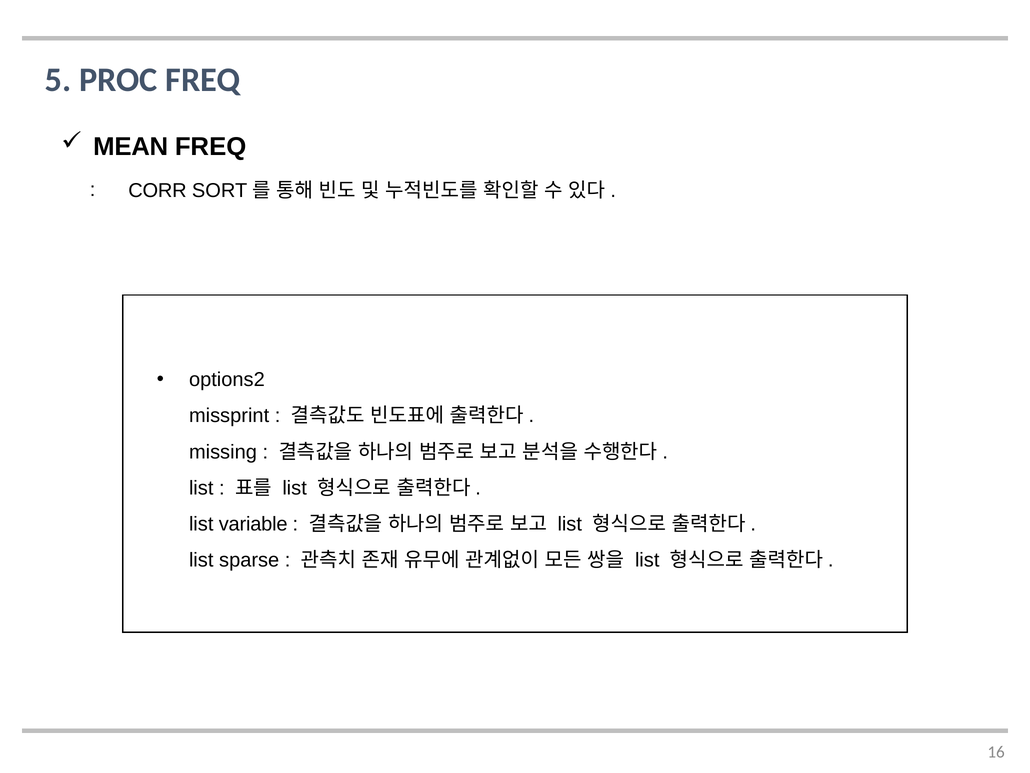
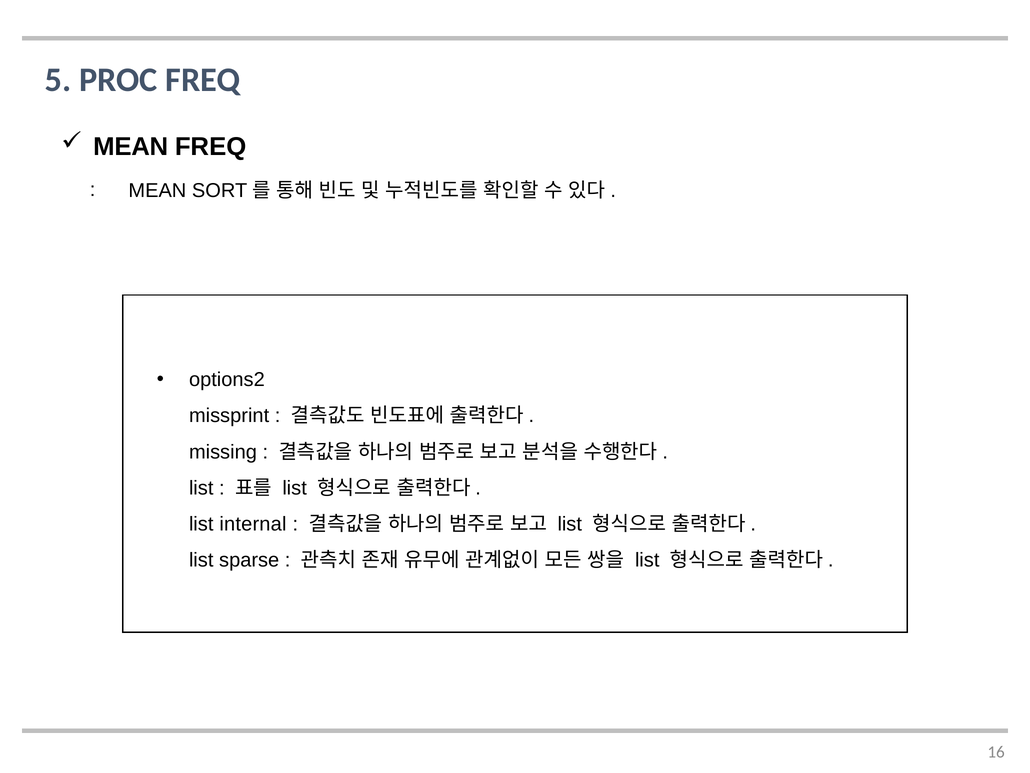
CORR at (158, 191): CORR -> MEAN
variable: variable -> internal
